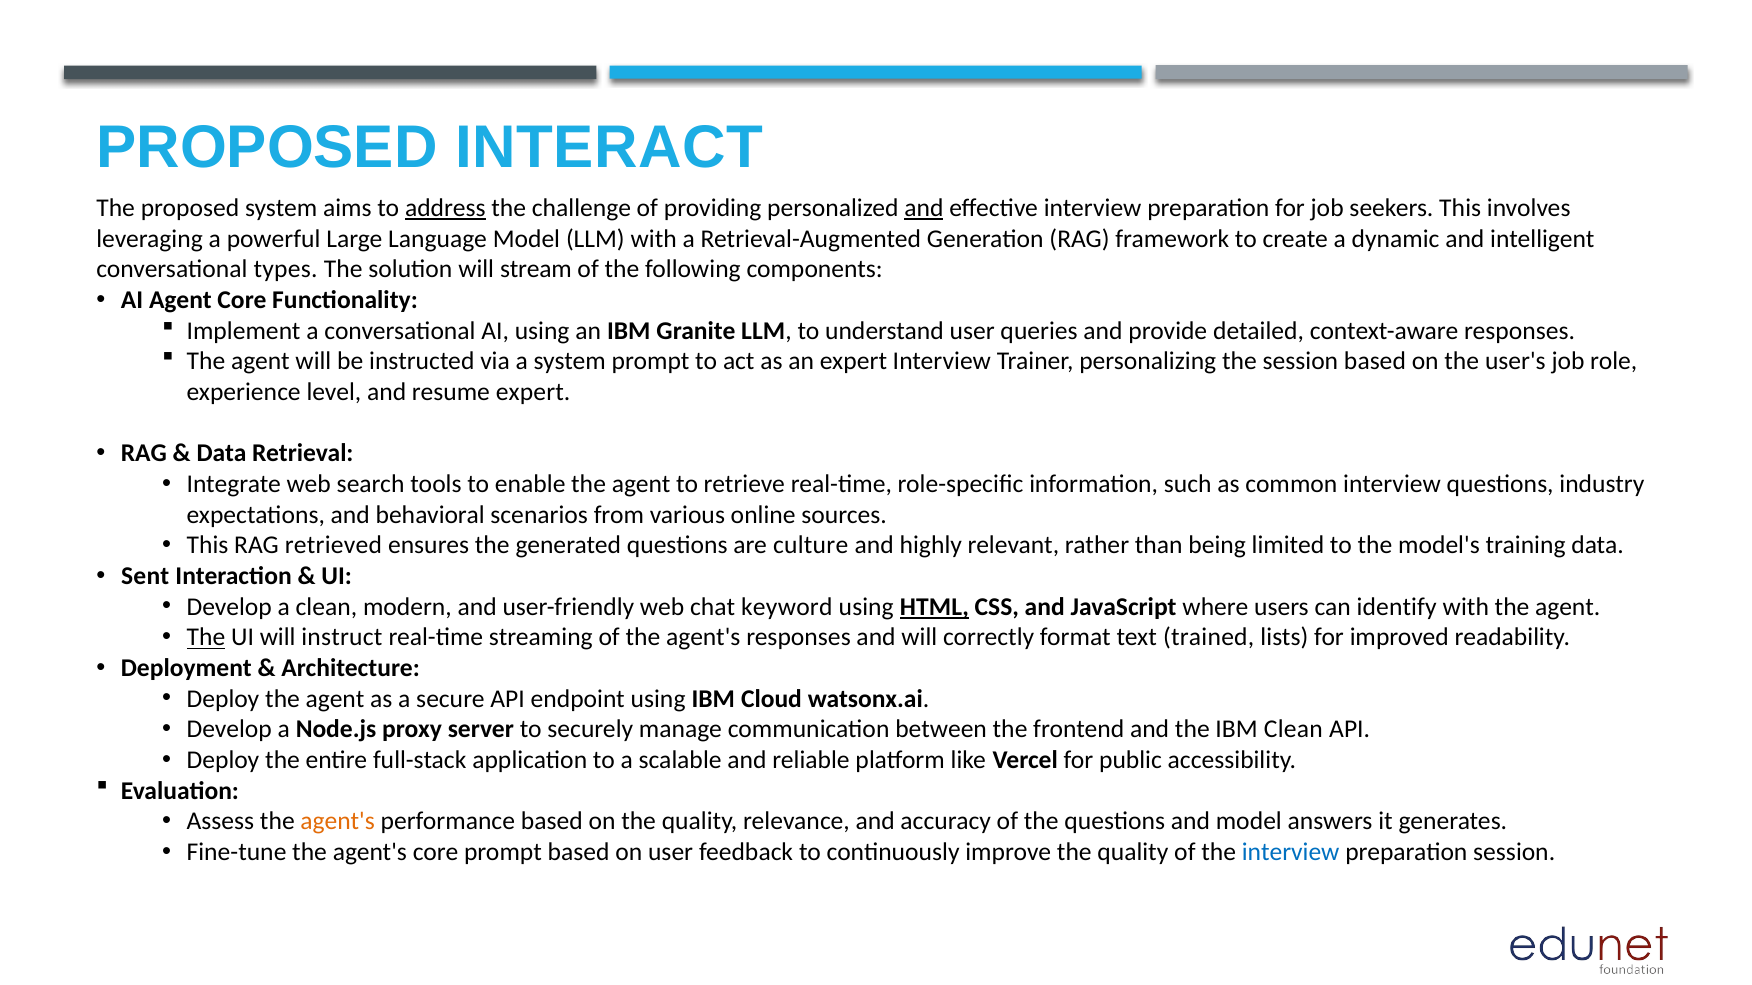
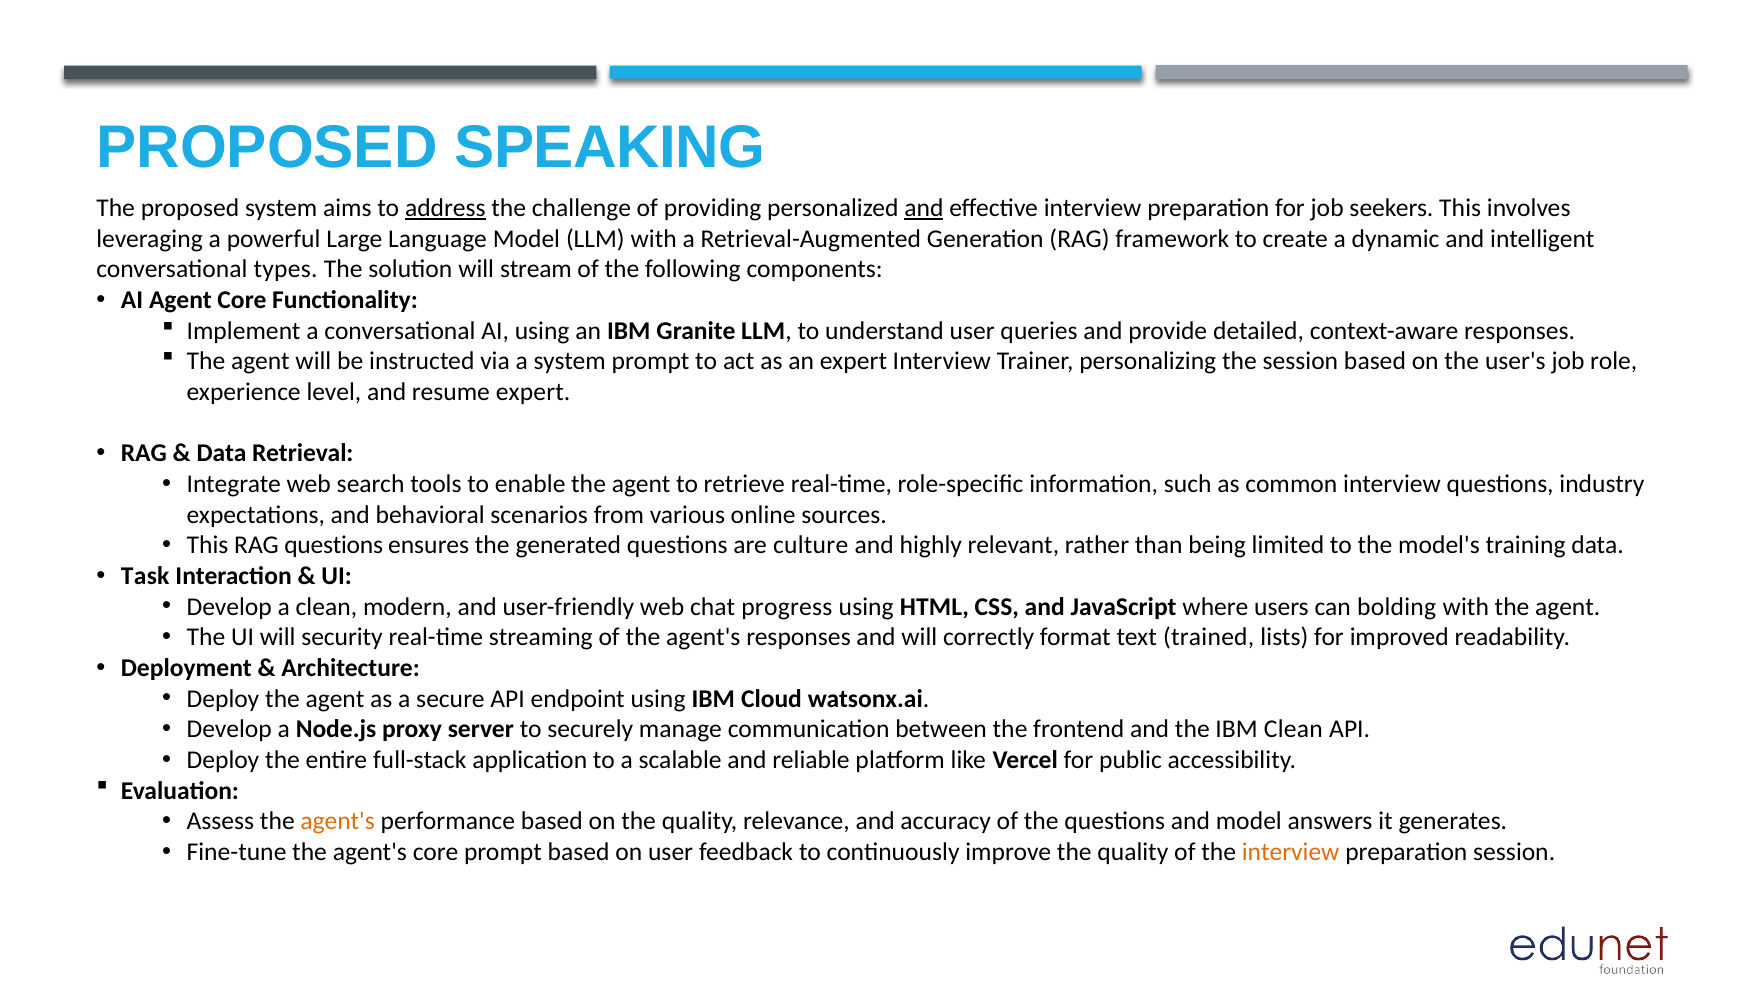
INTERACT: INTERACT -> SPEAKING
RAG retrieved: retrieved -> questions
Sent: Sent -> Task
keyword: keyword -> progress
HTML underline: present -> none
identify: identify -> bolding
The at (206, 638) underline: present -> none
instruct: instruct -> security
interview at (1291, 852) colour: blue -> orange
